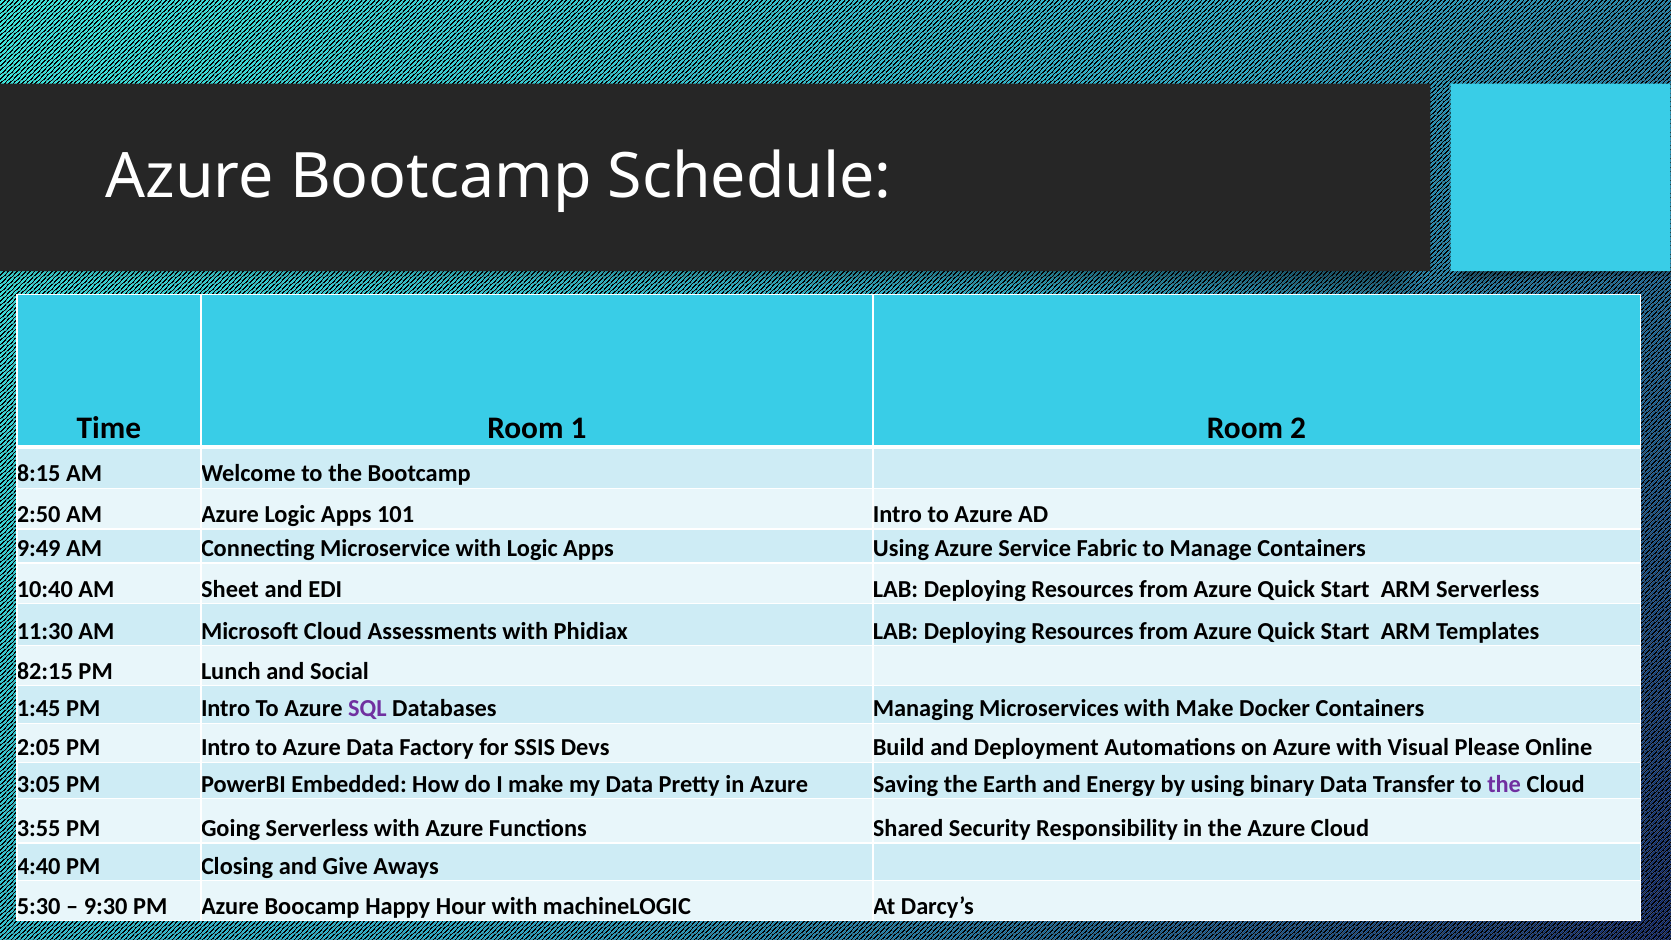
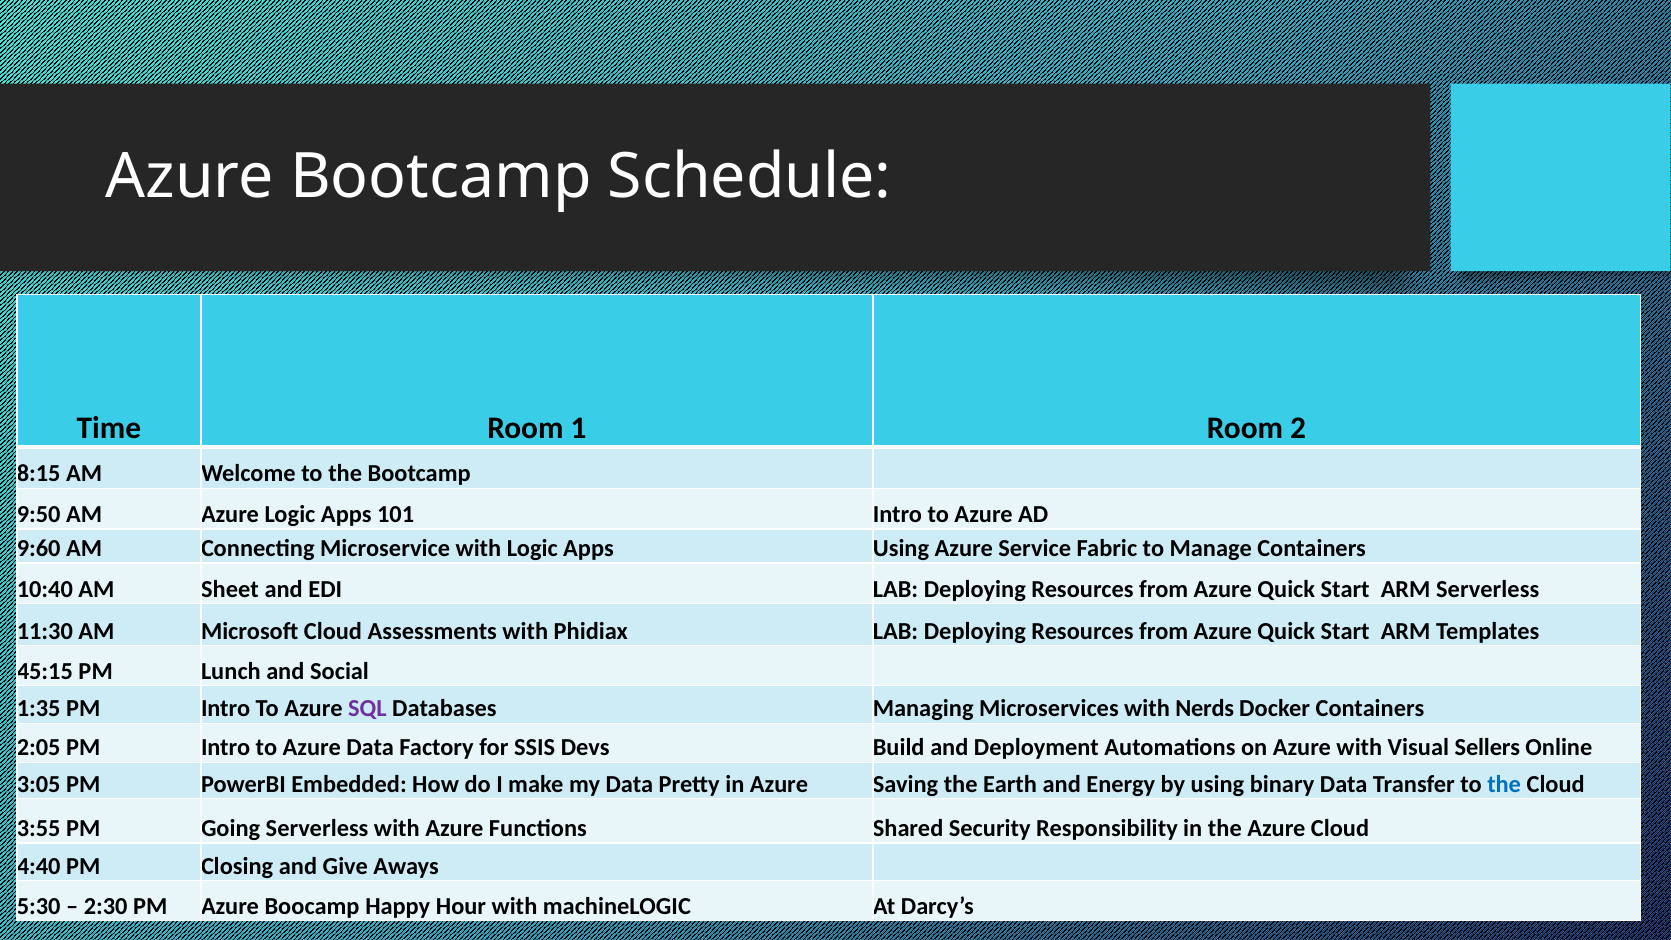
2:50: 2:50 -> 9:50
9:49: 9:49 -> 9:60
82:15: 82:15 -> 45:15
1:45: 1:45 -> 1:35
with Make: Make -> Nerds
Please: Please -> Sellers
the at (1504, 784) colour: purple -> blue
9:30: 9:30 -> 2:30
